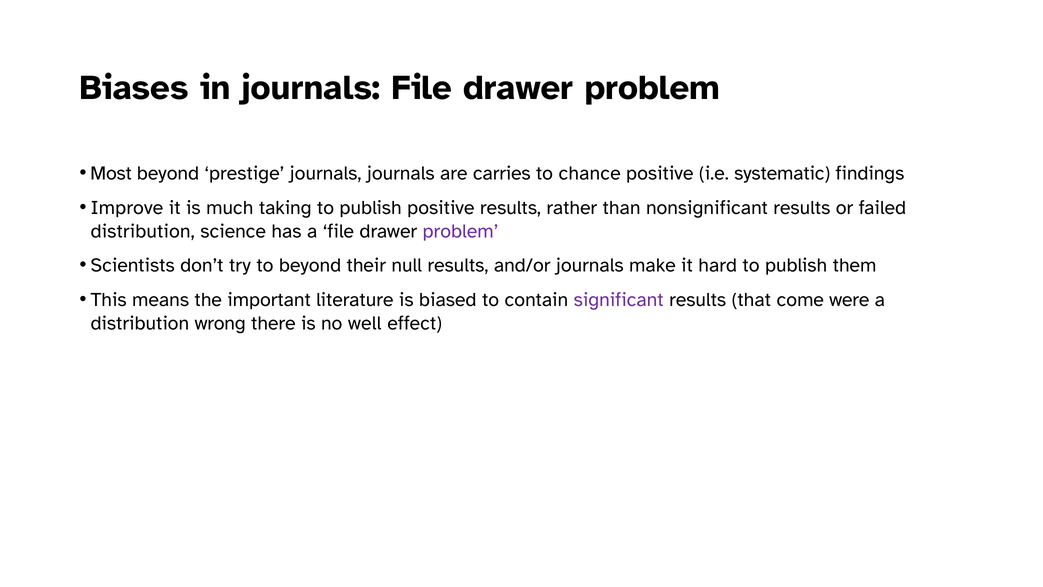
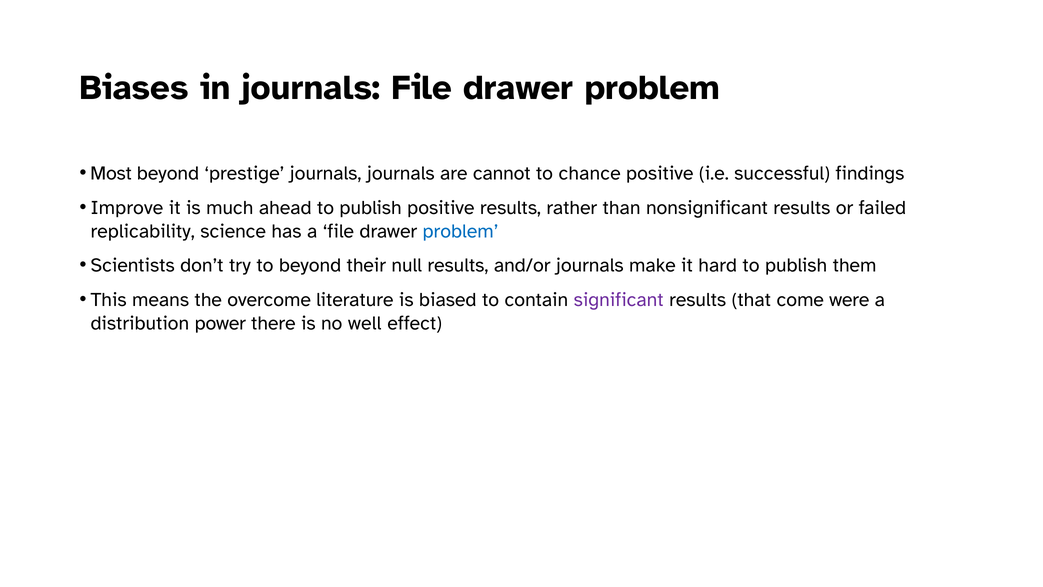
carries: carries -> cannot
systematic: systematic -> successful
taking: taking -> ahead
distribution at (143, 231): distribution -> replicability
problem at (460, 231) colour: purple -> blue
important: important -> overcome
wrong: wrong -> power
